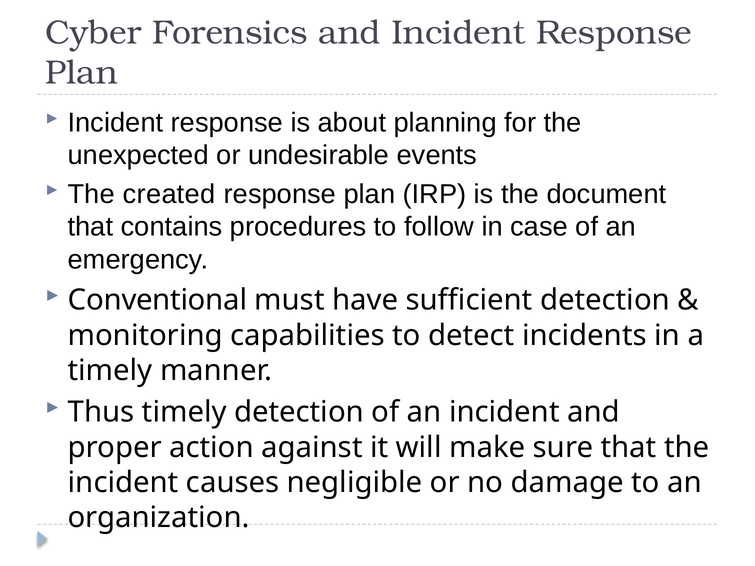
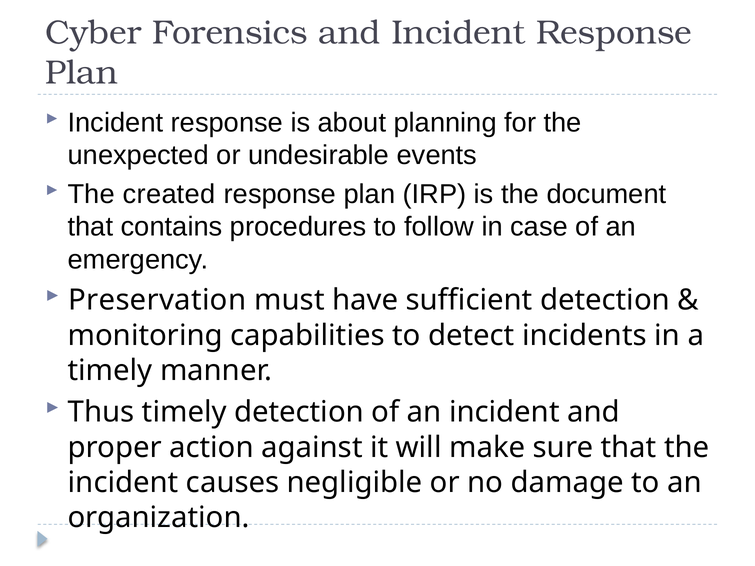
Conventional: Conventional -> Preservation
